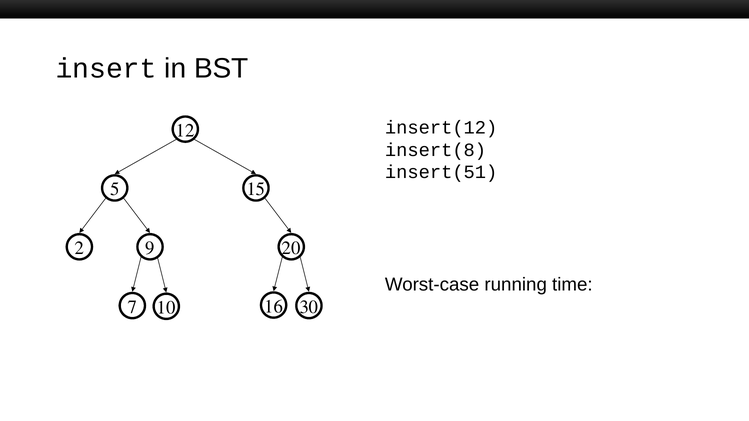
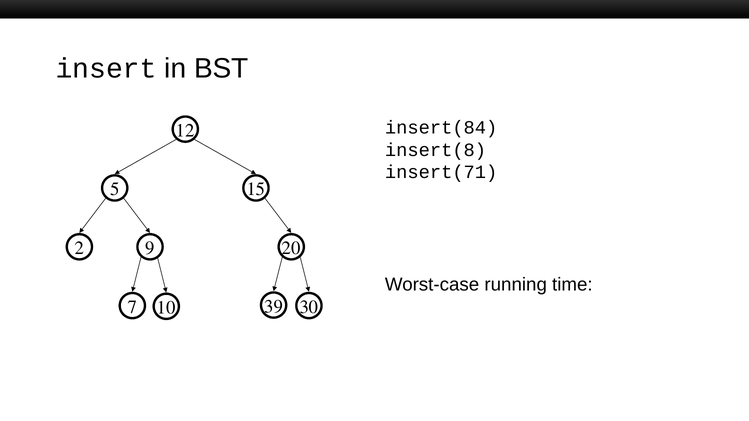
insert(12: insert(12 -> insert(84
insert(51: insert(51 -> insert(71
16: 16 -> 39
